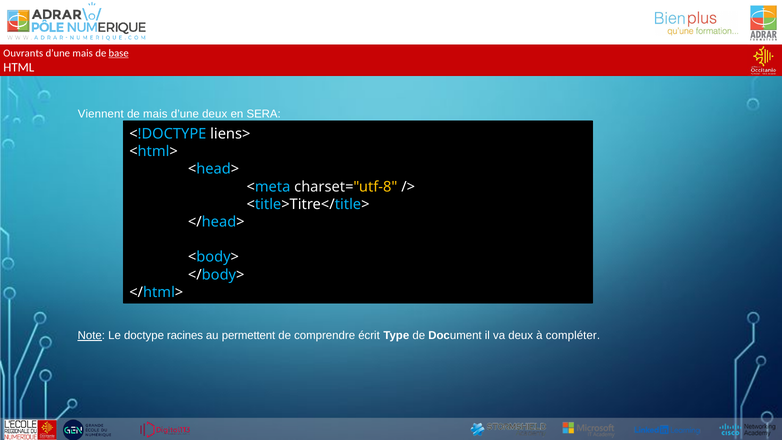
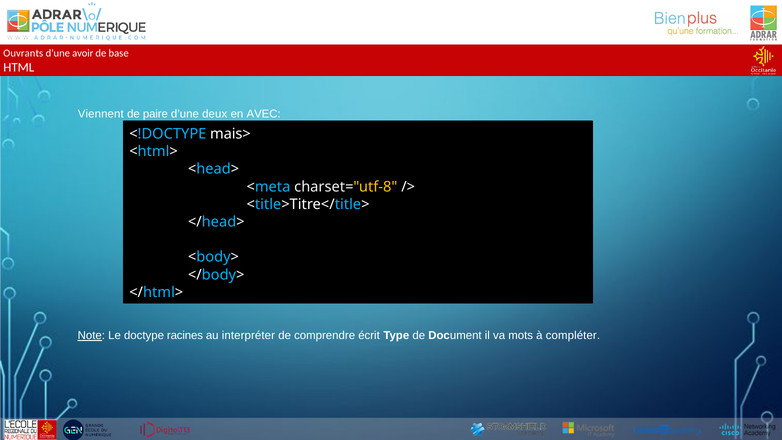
d’une mais: mais -> avoir
base underline: present -> none
de mais: mais -> paire
SERA: SERA -> AVEC
liens>: liens> -> mais>
permettent: permettent -> interpréter
va deux: deux -> mots
